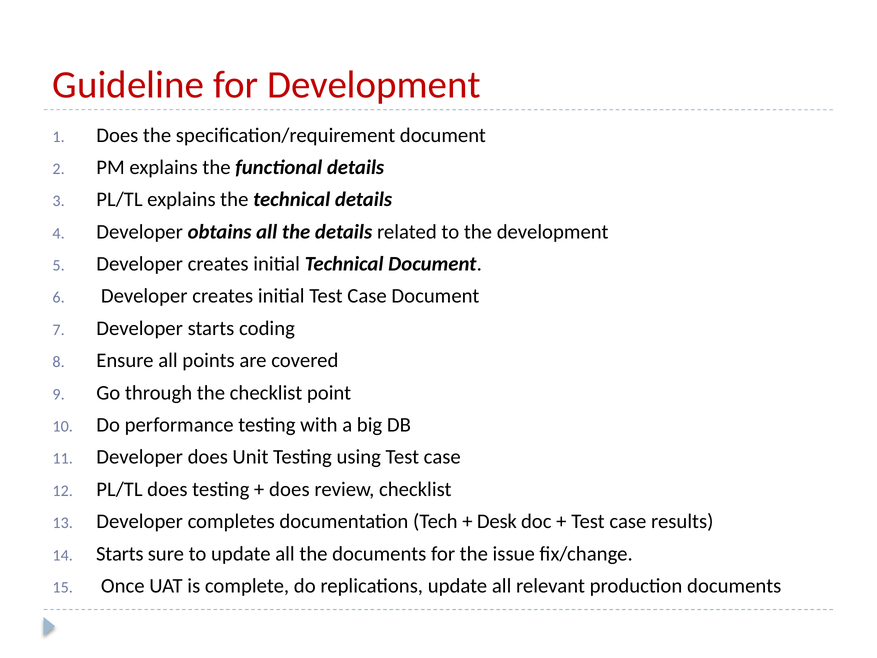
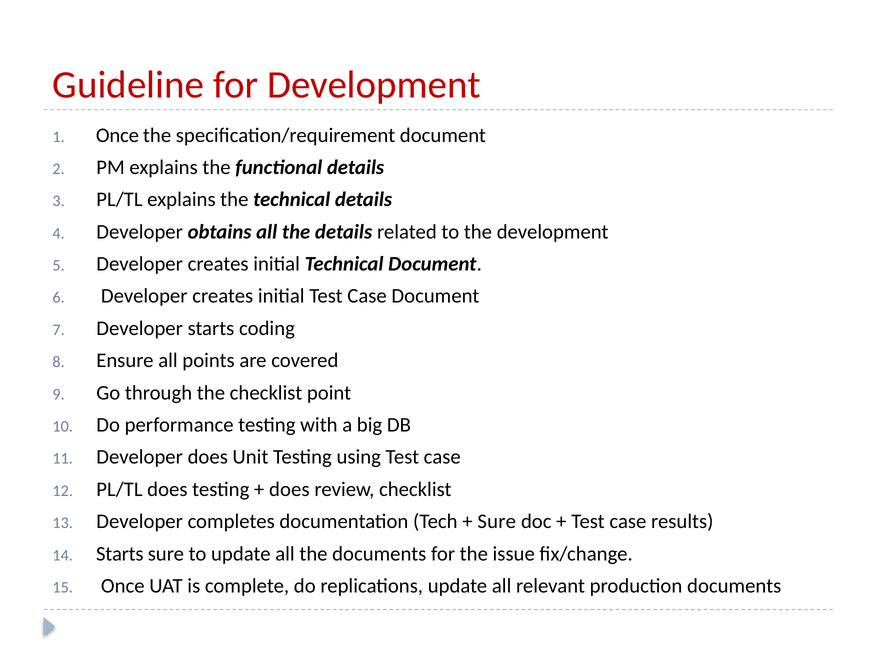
Does at (117, 135): Does -> Once
Desk at (497, 521): Desk -> Sure
